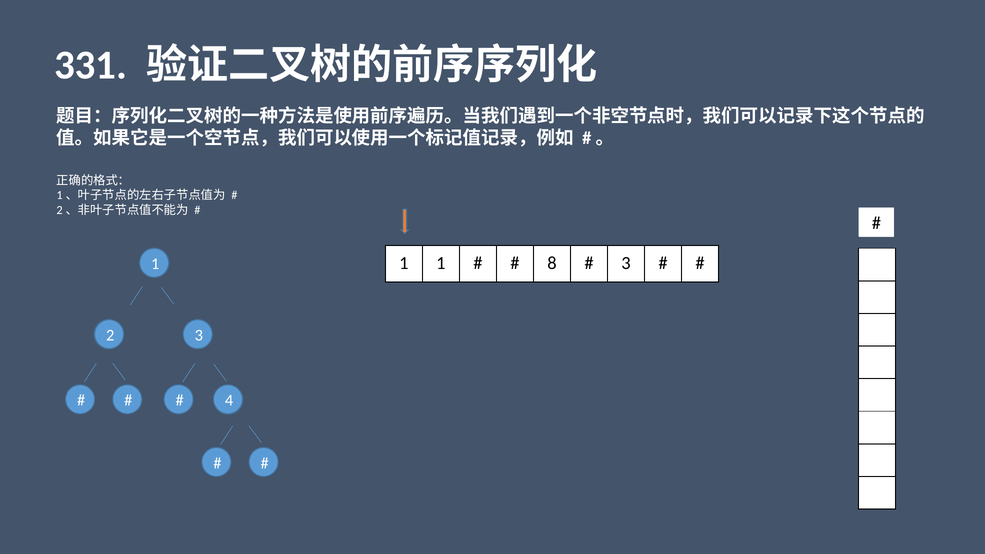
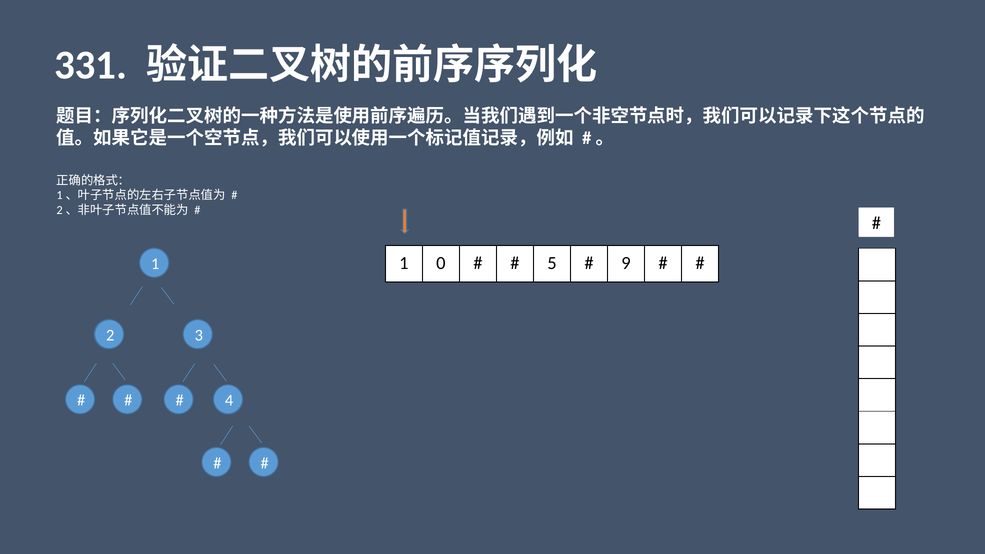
1 1: 1 -> 0
8: 8 -> 5
3 at (626, 263): 3 -> 9
